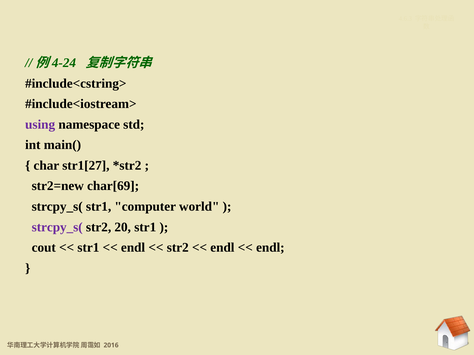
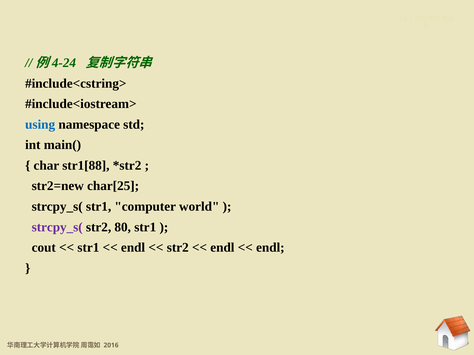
using colour: purple -> blue
str1[27: str1[27 -> str1[88
char[69: char[69 -> char[25
20: 20 -> 80
